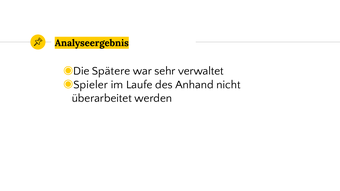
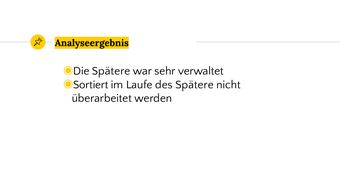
Spieler: Spieler -> Sortiert
des Anhand: Anhand -> Spätere
